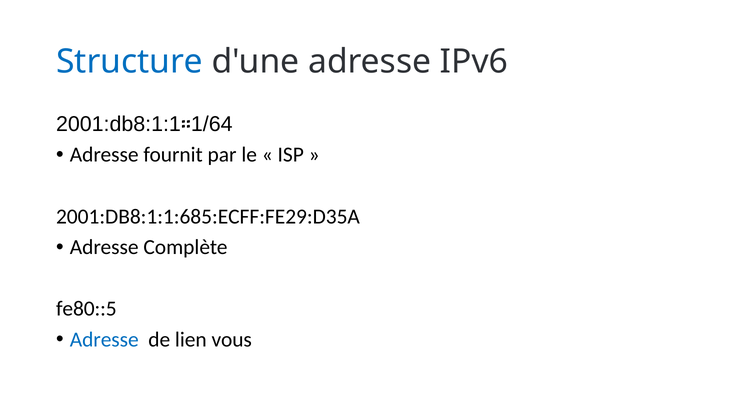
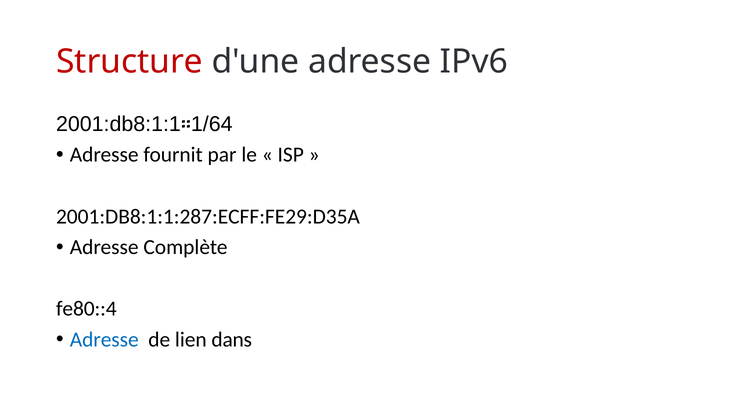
Structure colour: blue -> red
2001:DB8:1:1:685:ECFF:FE29:D35A: 2001:DB8:1:1:685:ECFF:FE29:D35A -> 2001:DB8:1:1:287:ECFF:FE29:D35A
fe80::5: fe80::5 -> fe80::4
vous: vous -> dans
